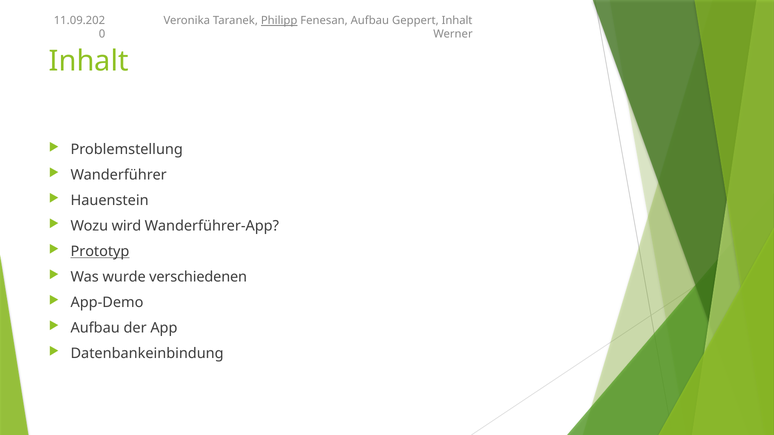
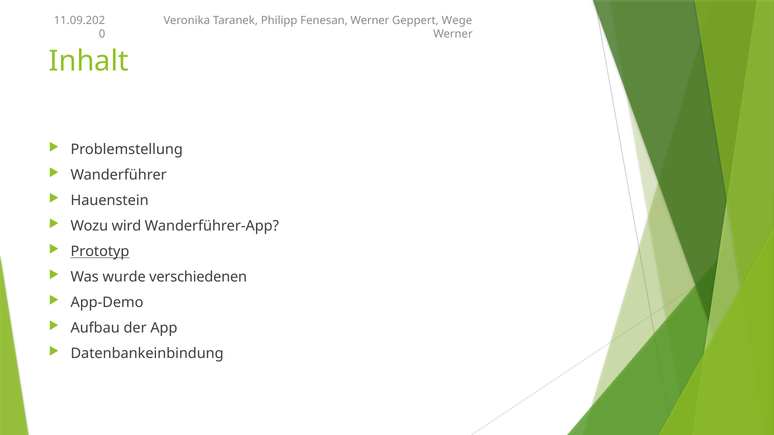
Philipp underline: present -> none
Fenesan Aufbau: Aufbau -> Werner
Geppert Inhalt: Inhalt -> Wege
